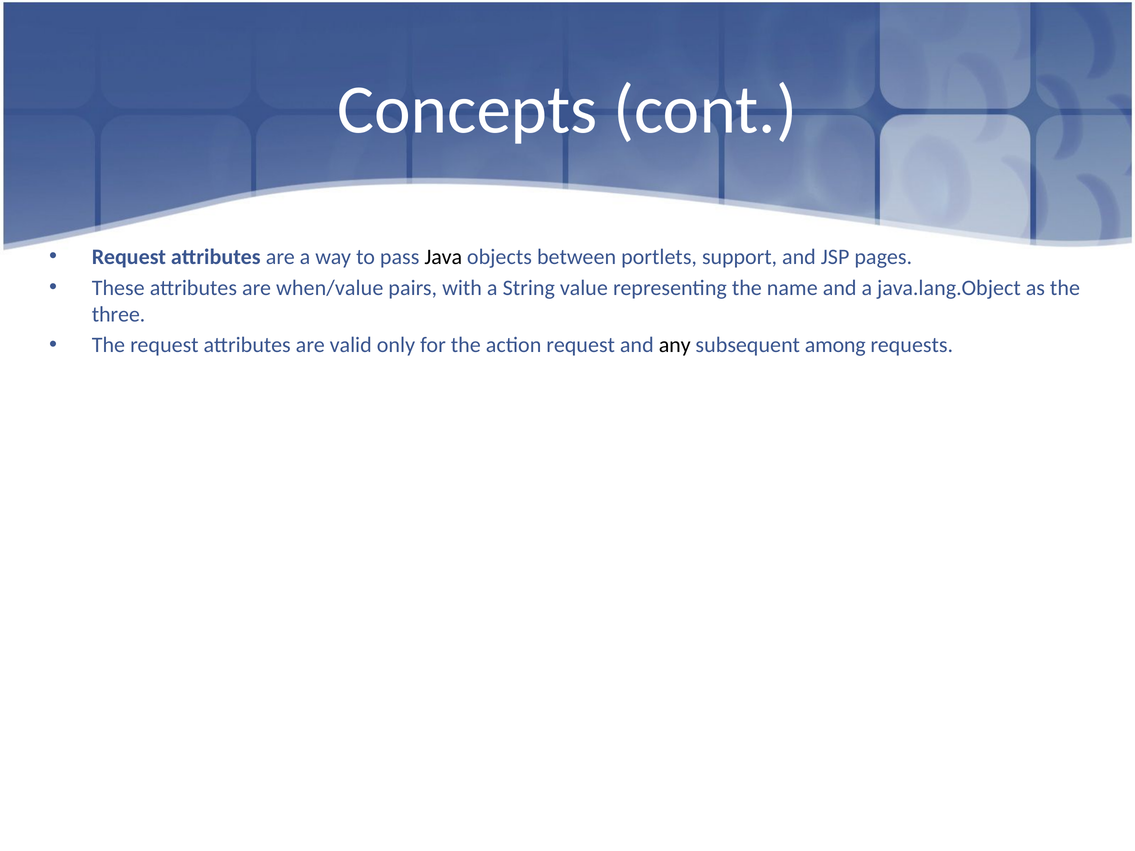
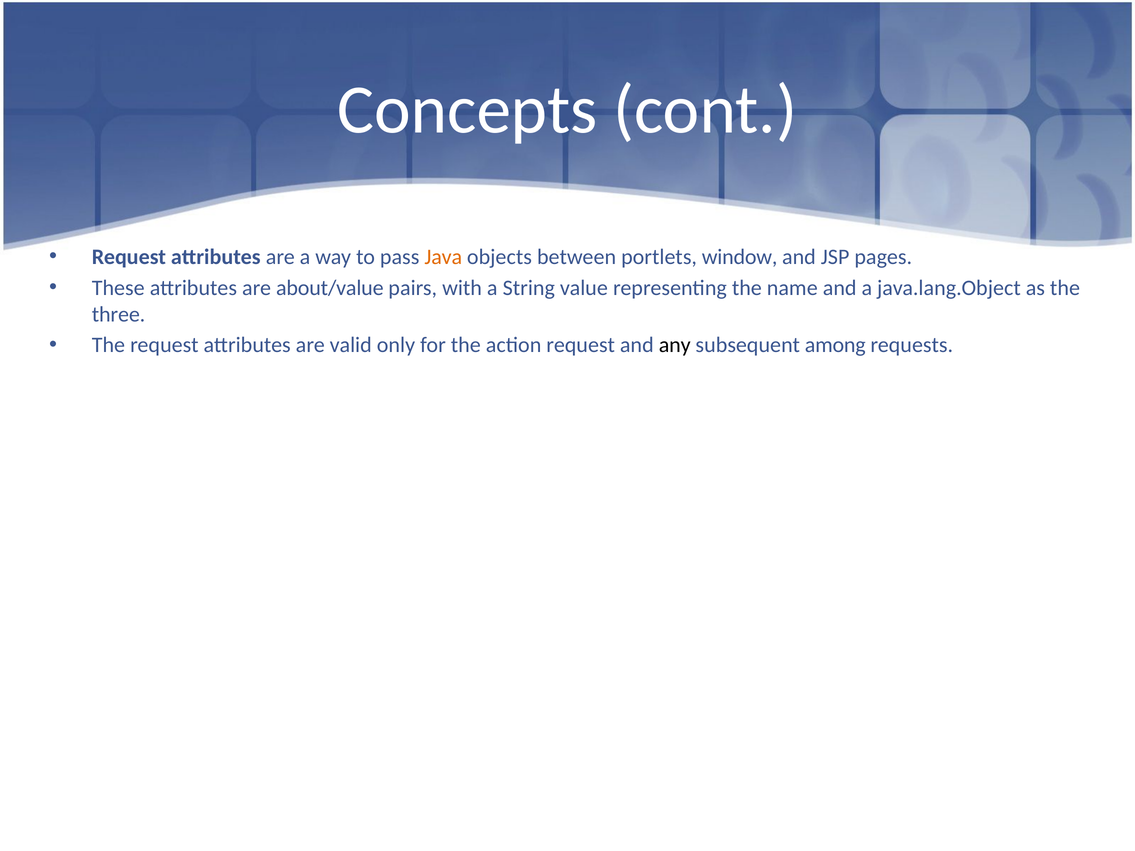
Java colour: black -> orange
support: support -> window
when/value: when/value -> about/value
